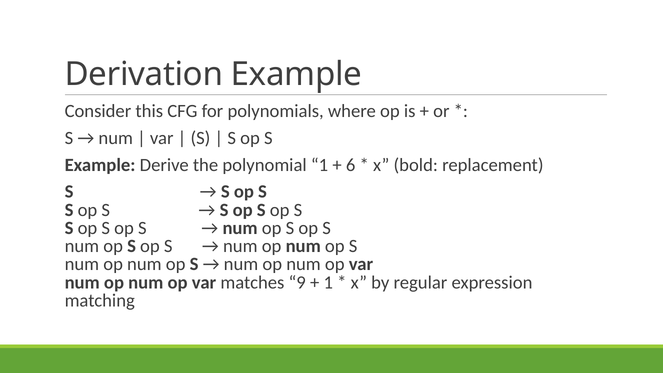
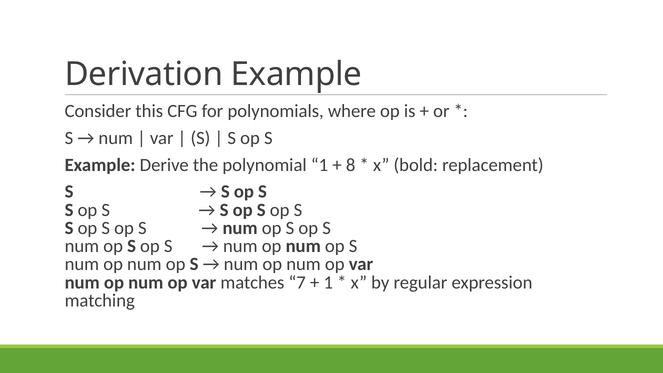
6: 6 -> 8
9: 9 -> 7
